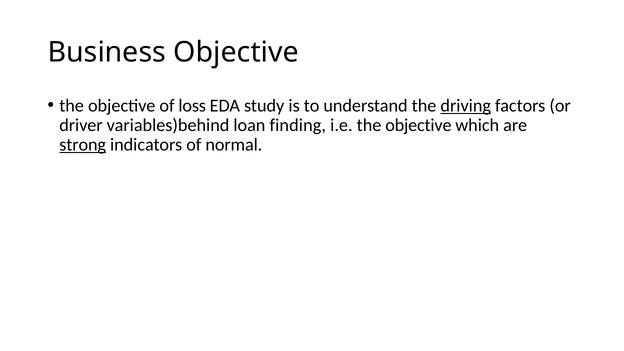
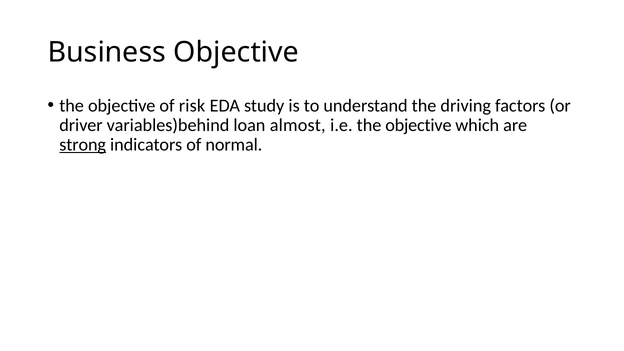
loss: loss -> risk
driving underline: present -> none
finding: finding -> almost
